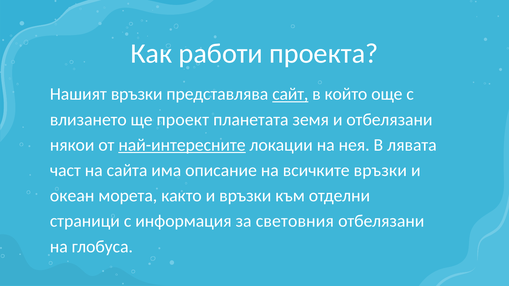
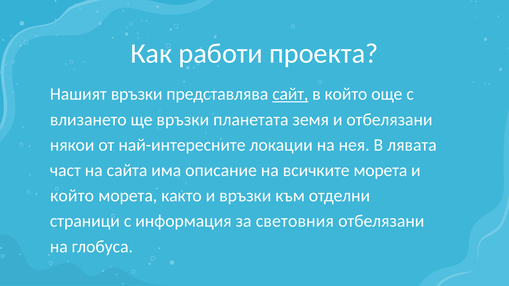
ще проект: проект -> връзки
най-интересните underline: present -> none
всичките връзки: връзки -> морета
океан at (72, 196): океан -> който
